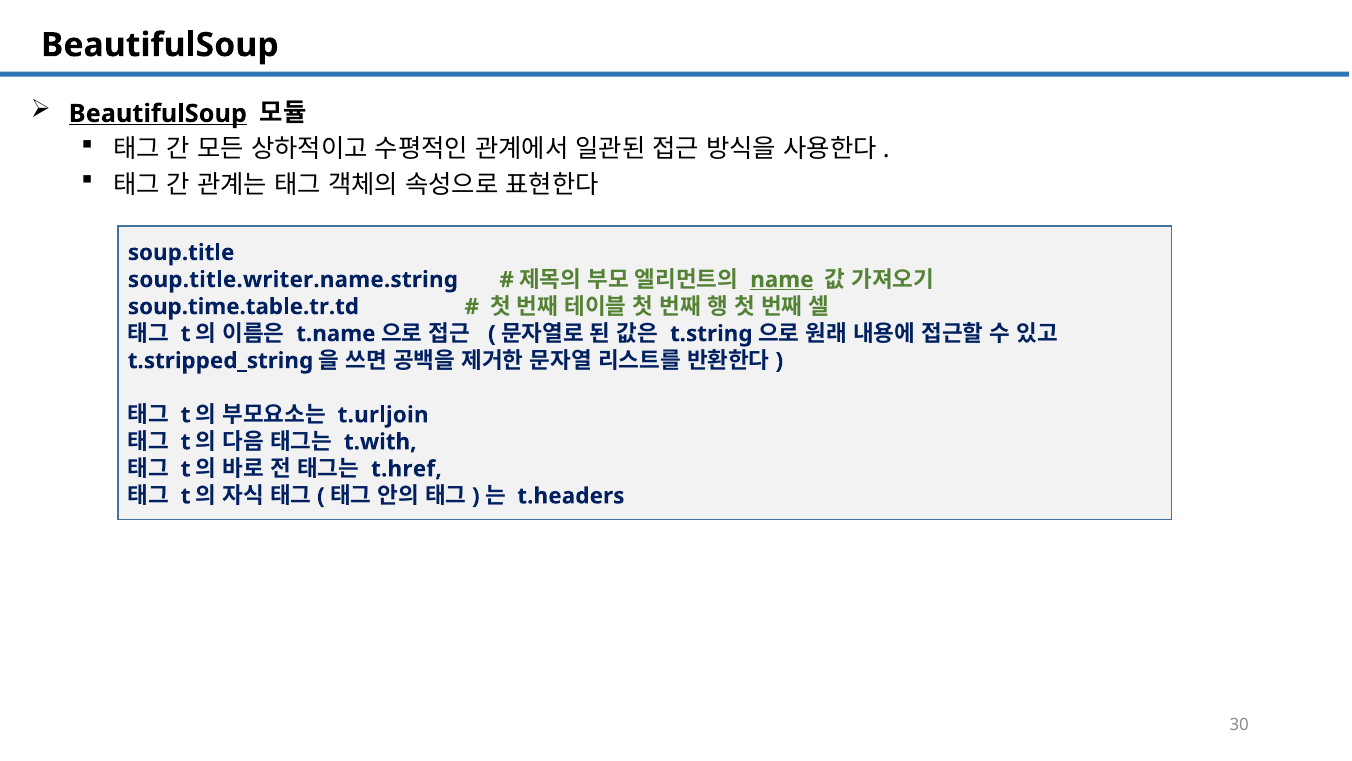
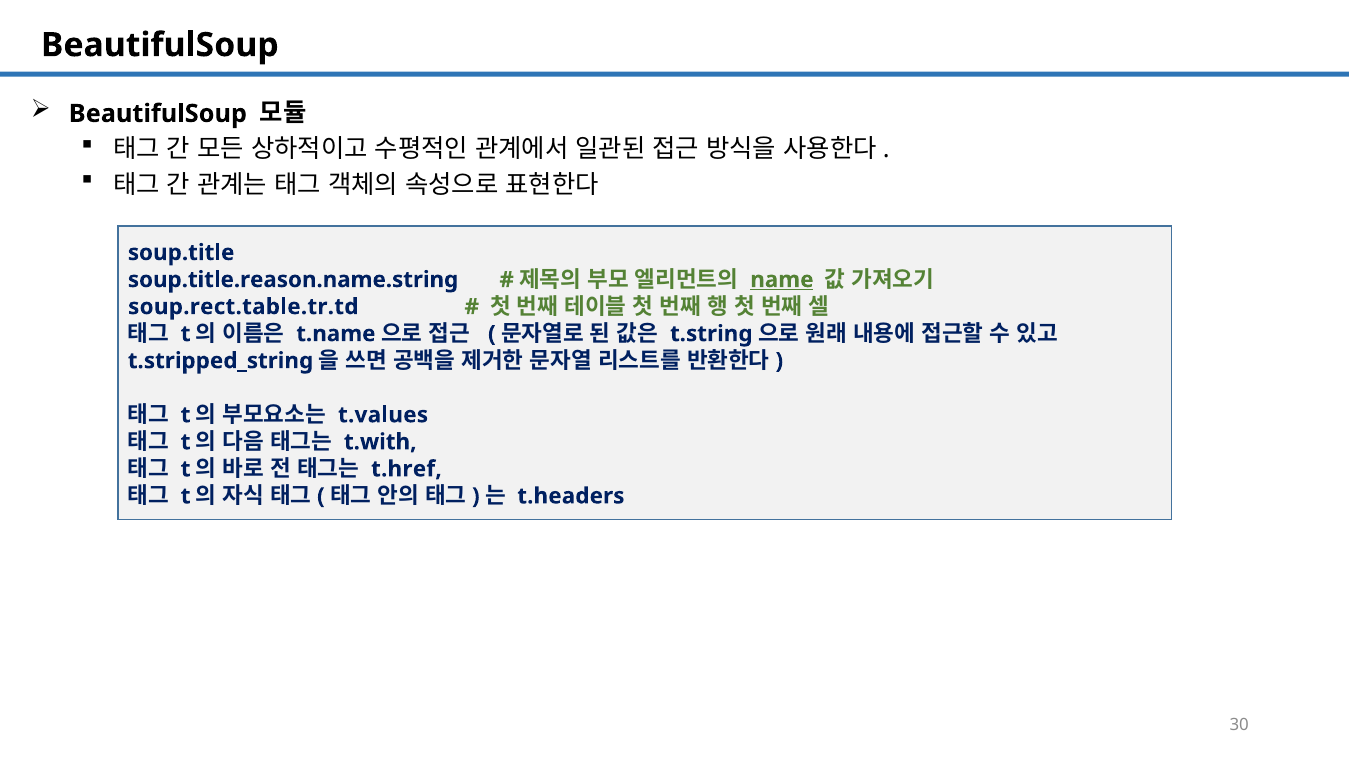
BeautifulSoup at (158, 114) underline: present -> none
soup.title.writer.name.string: soup.title.writer.name.string -> soup.title.reason.name.string
soup.time.table.tr.td: soup.time.table.tr.td -> soup.rect.table.tr.td
t.urljoin: t.urljoin -> t.values
